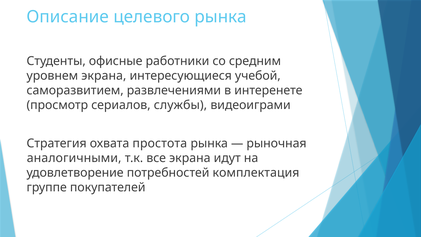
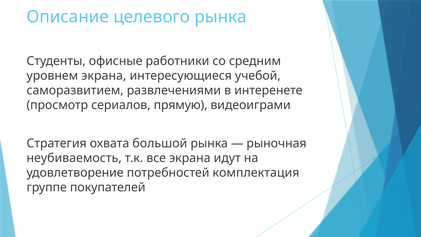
службы: службы -> прямую
простота: простота -> большой
аналогичными: аналогичными -> неубиваемость
